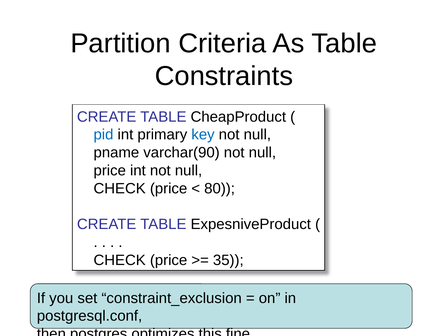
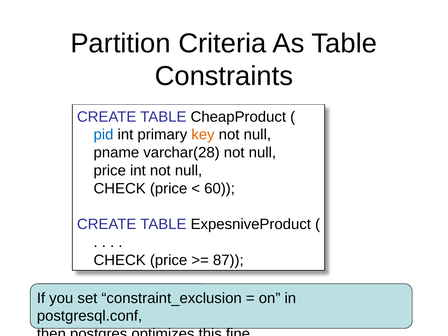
key colour: blue -> orange
varchar(90: varchar(90 -> varchar(28
80: 80 -> 60
35: 35 -> 87
